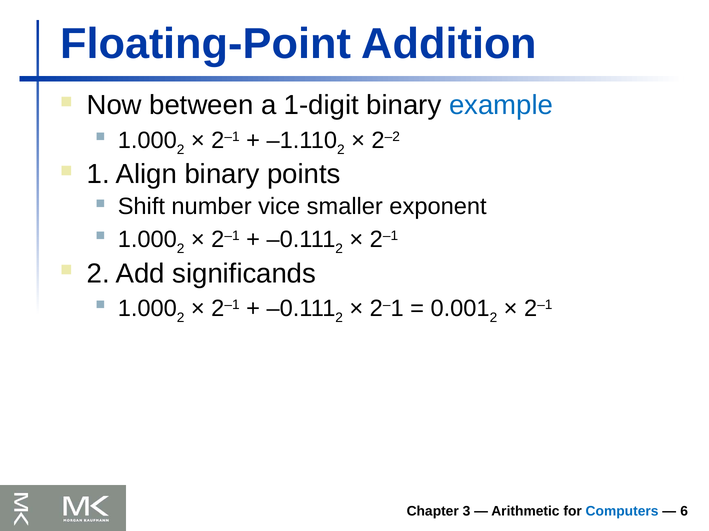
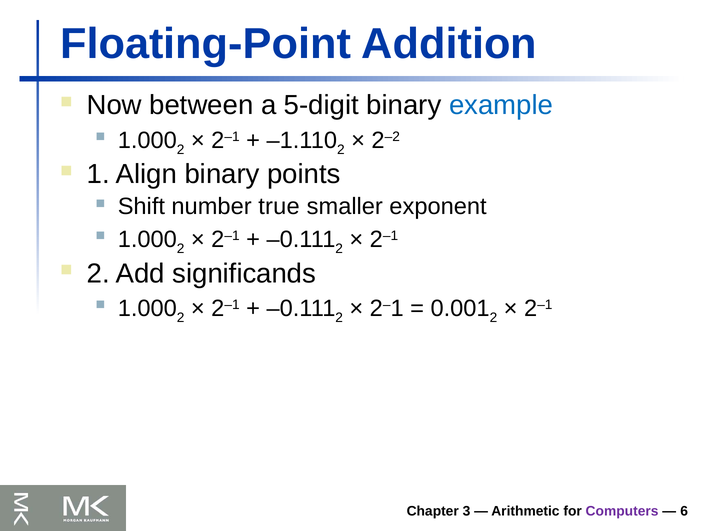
1-digit: 1-digit -> 5-digit
vice: vice -> true
Computers colour: blue -> purple
